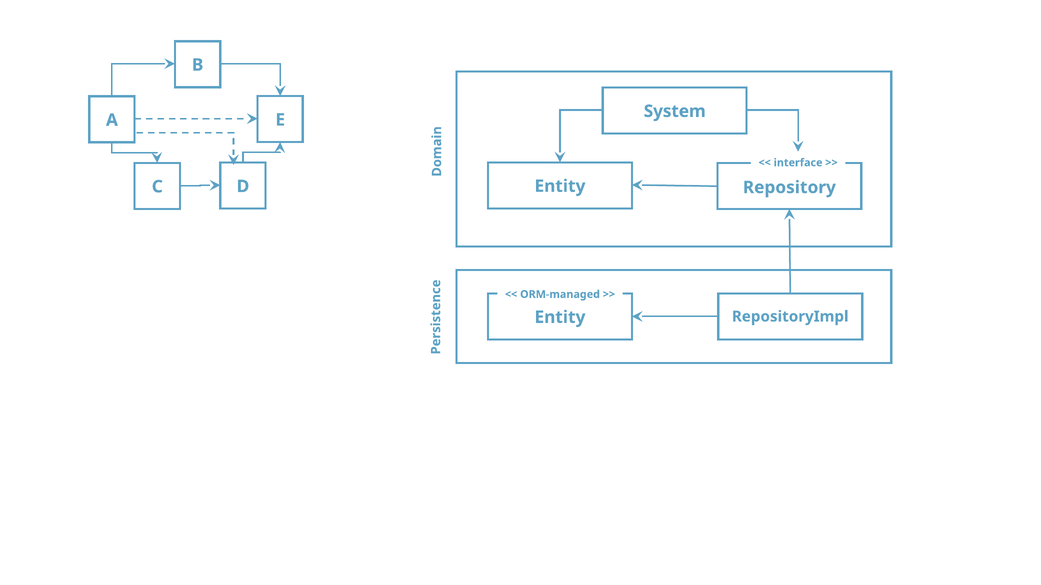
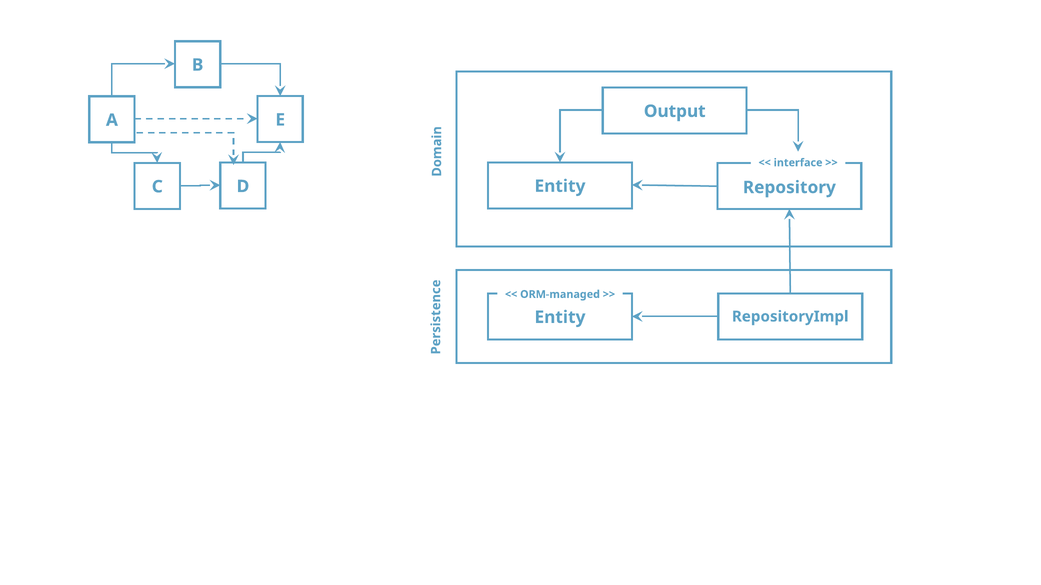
System: System -> Output
